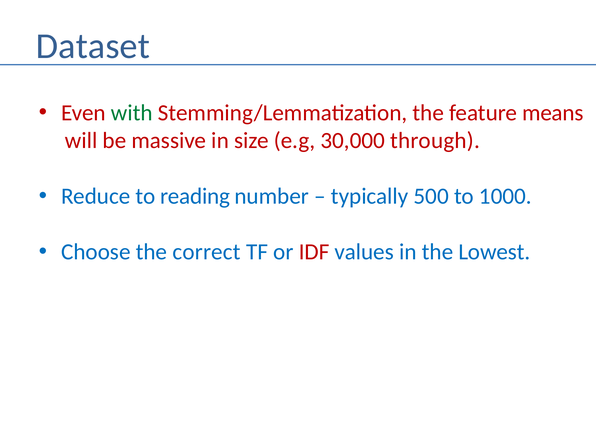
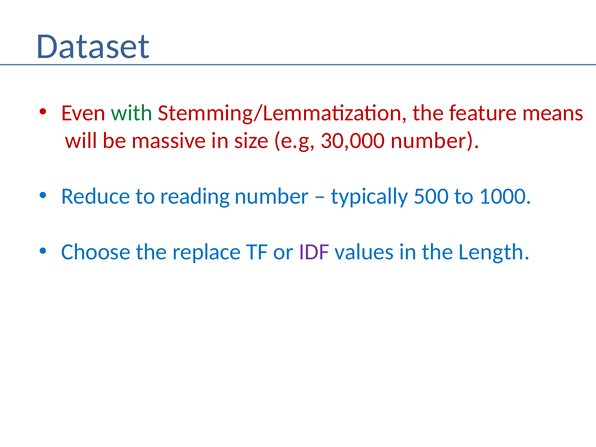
30,000 through: through -> number
correct: correct -> replace
IDF colour: red -> purple
Lowest: Lowest -> Length
